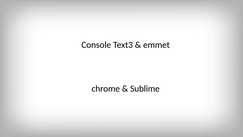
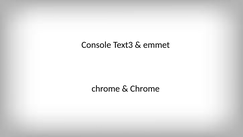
Sublime at (145, 89): Sublime -> Chrome
